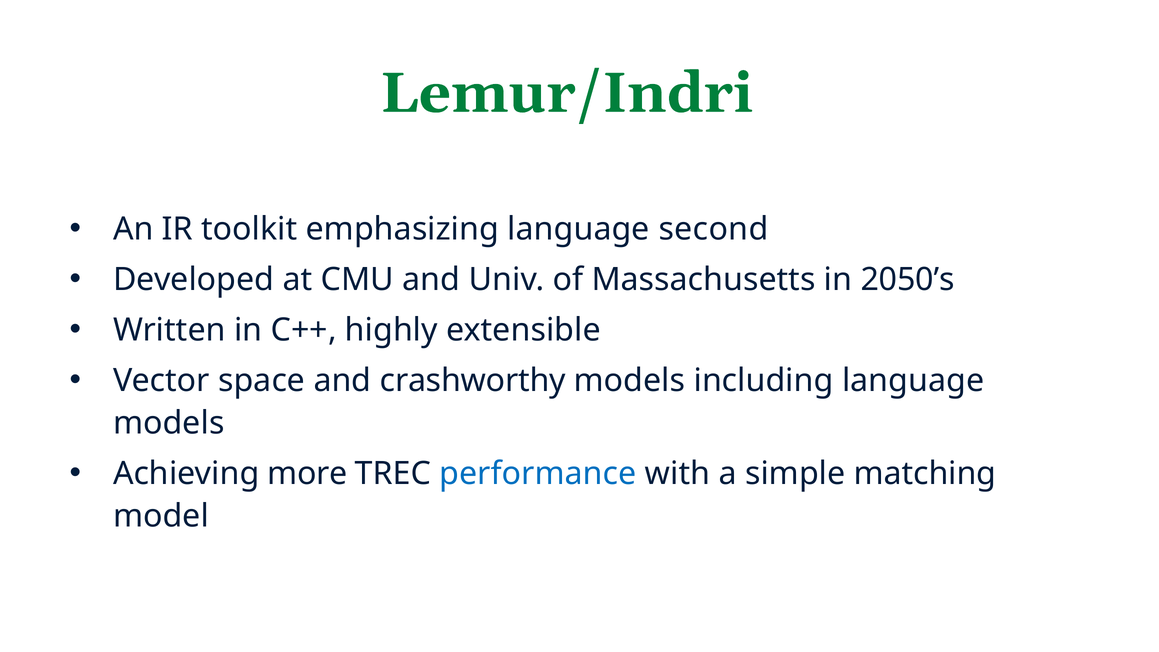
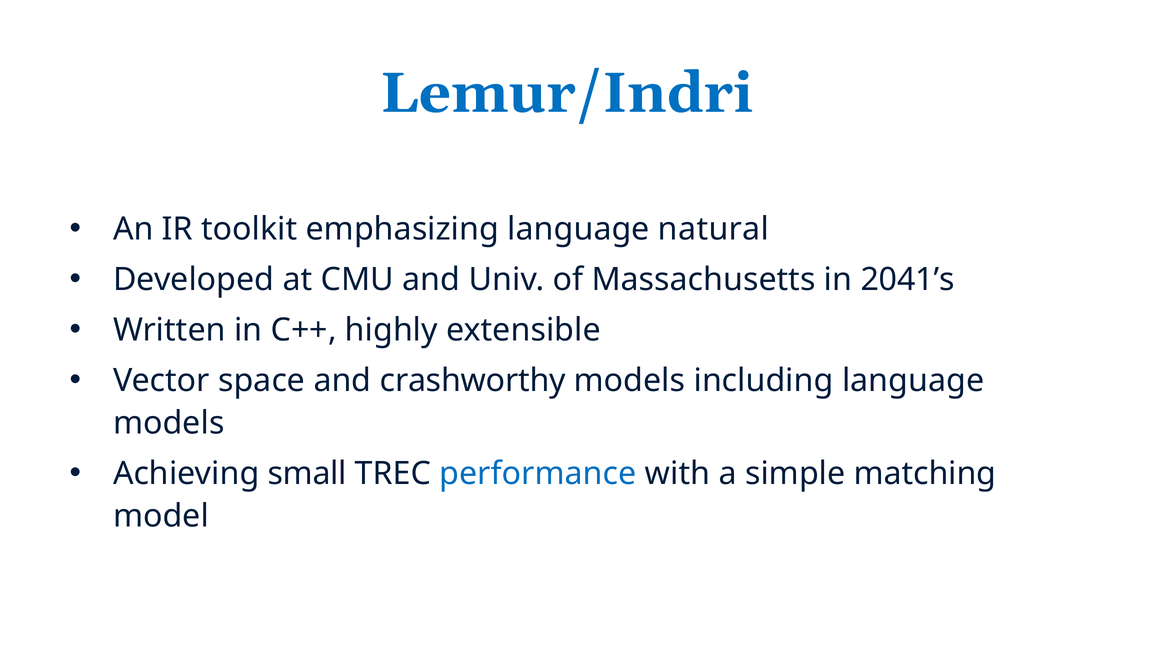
Lemur/Indri colour: green -> blue
second: second -> natural
2050’s: 2050’s -> 2041’s
more: more -> small
